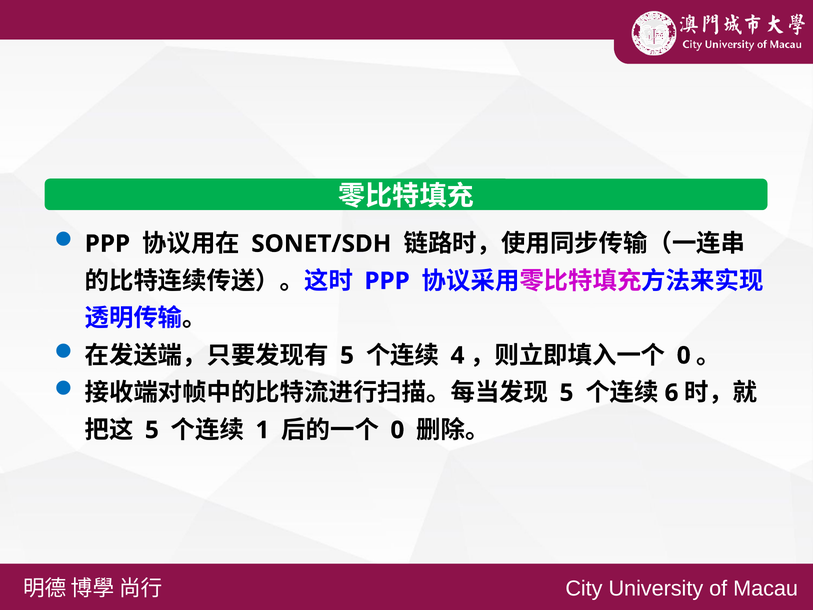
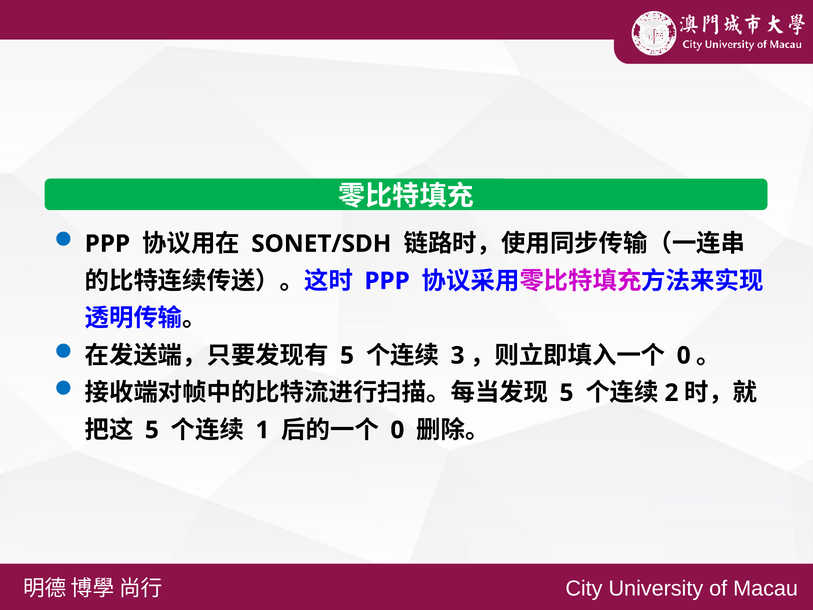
4: 4 -> 3
6: 6 -> 2
